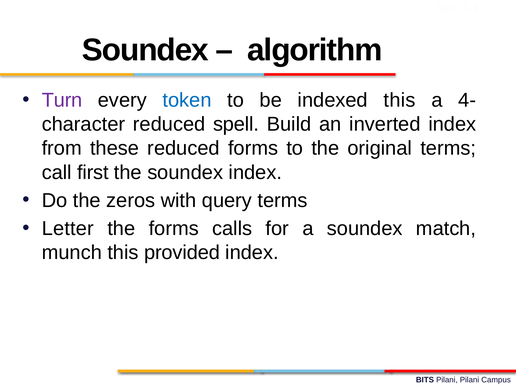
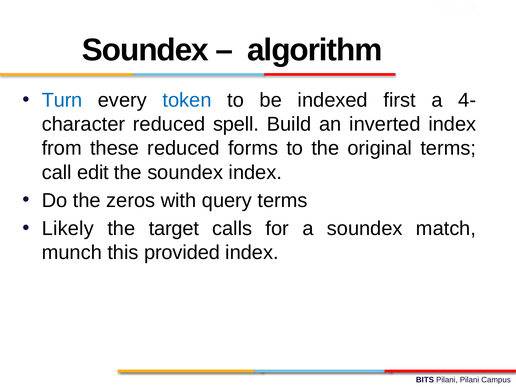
Turn colour: purple -> blue
indexed this: this -> first
first: first -> edit
Letter: Letter -> Likely
the forms: forms -> target
